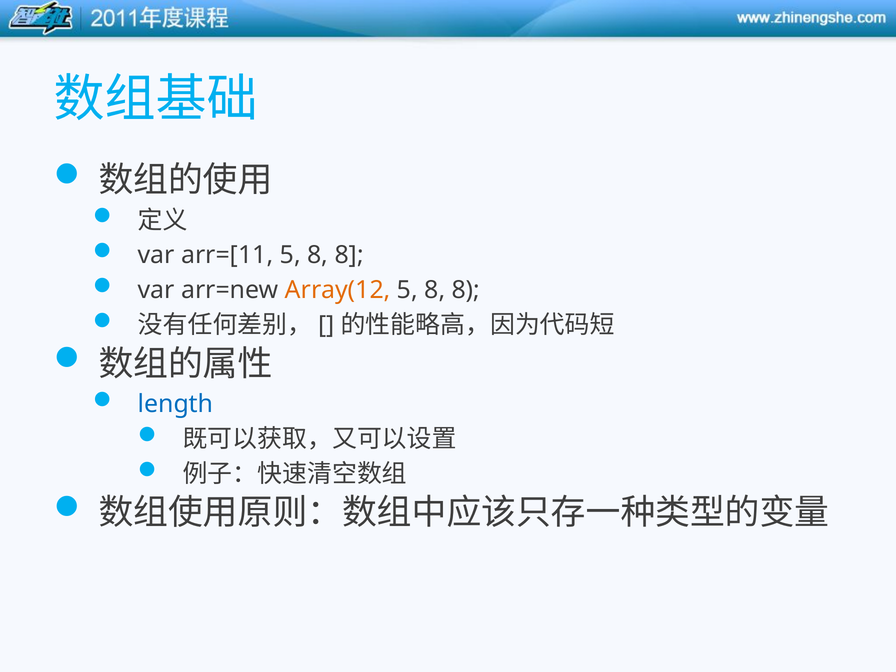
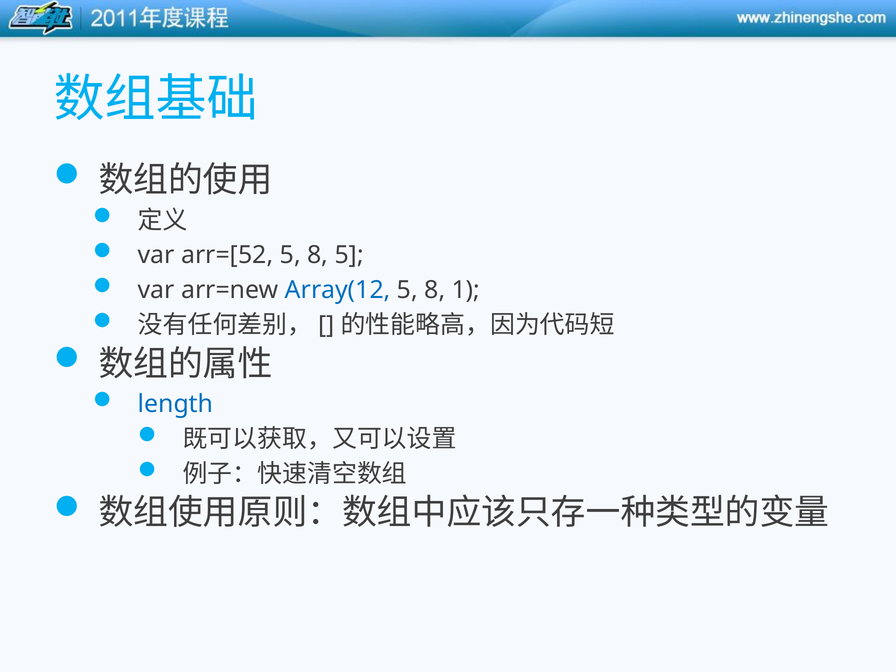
arr=[11: arr=[11 -> arr=[52
8 at (349, 255): 8 -> 5
Array(12 colour: orange -> blue
8 at (466, 290): 8 -> 1
